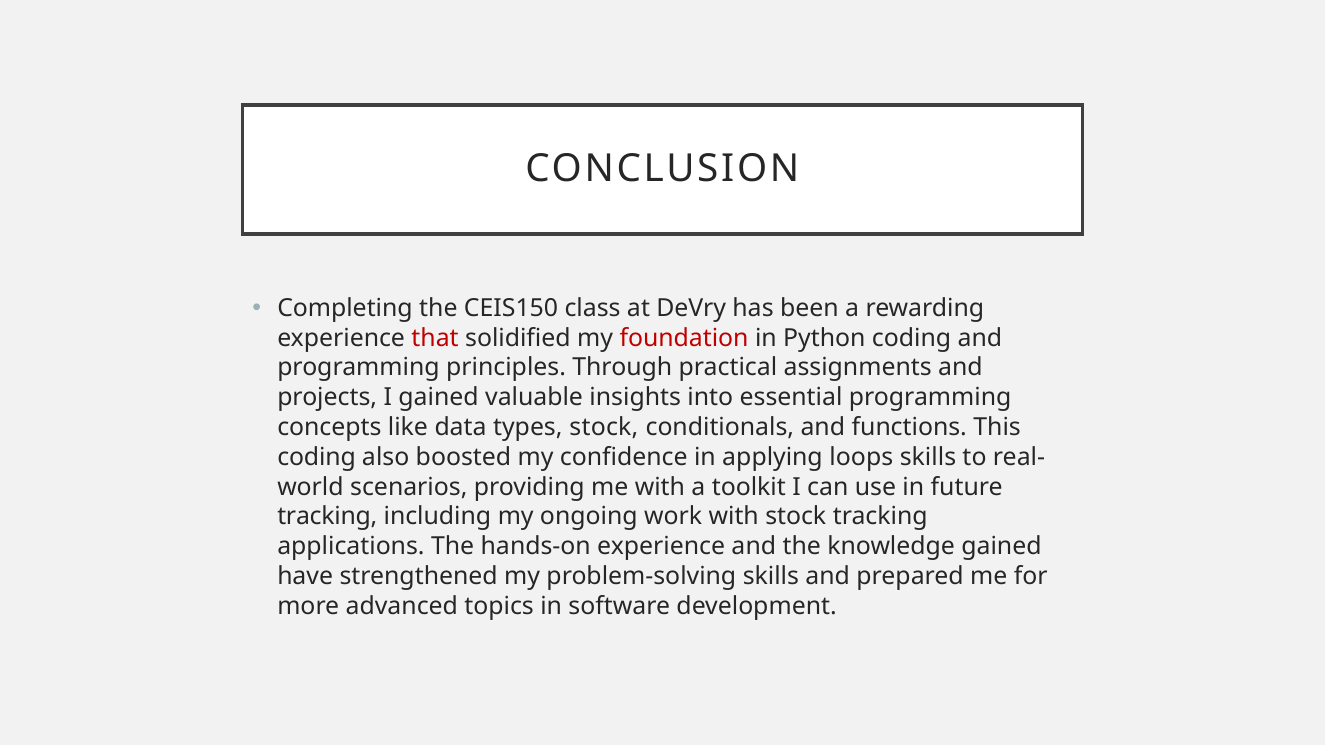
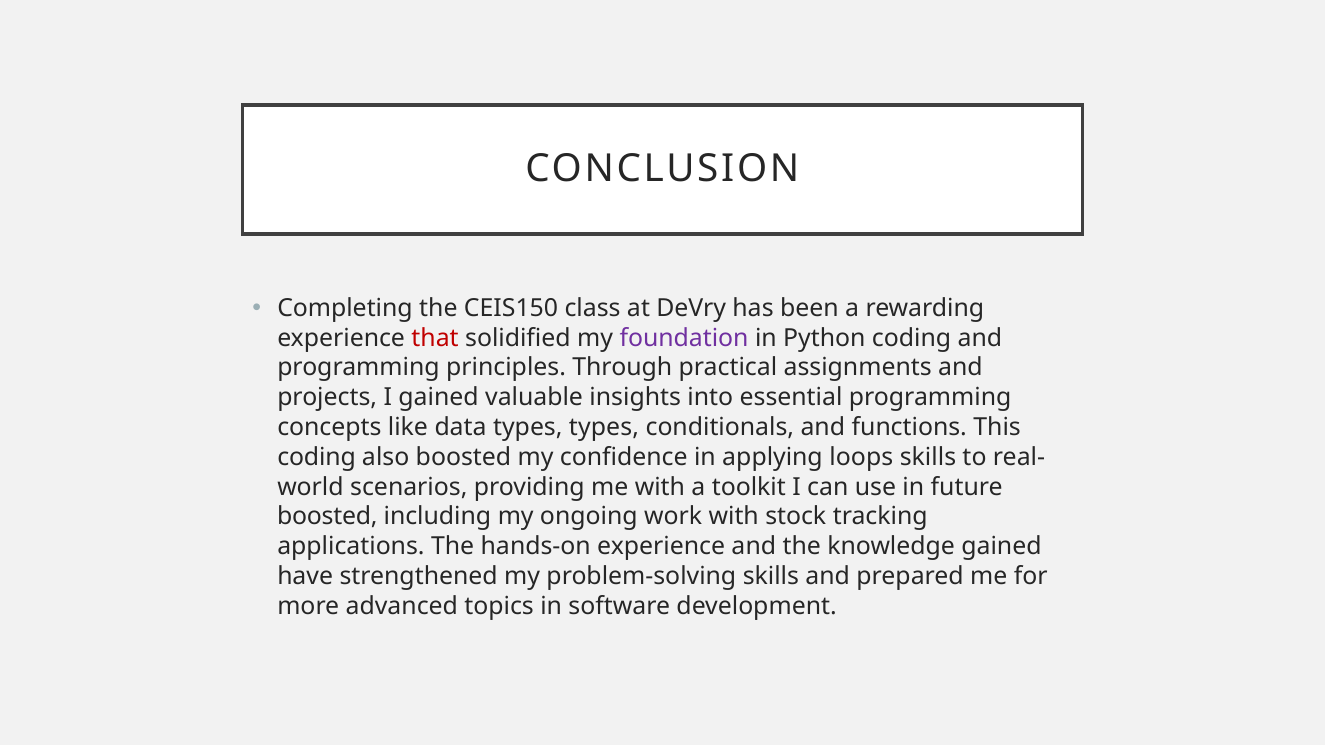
foundation colour: red -> purple
types stock: stock -> types
tracking at (327, 517): tracking -> boosted
